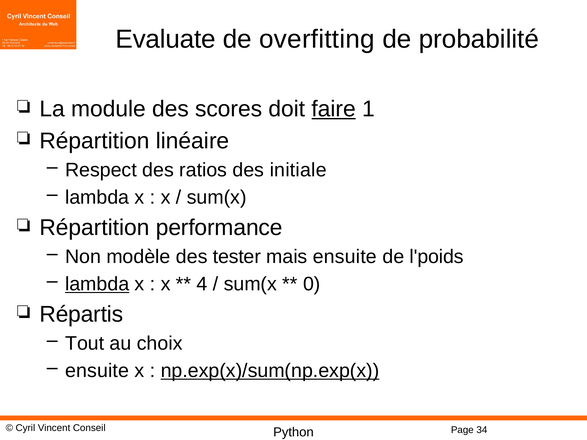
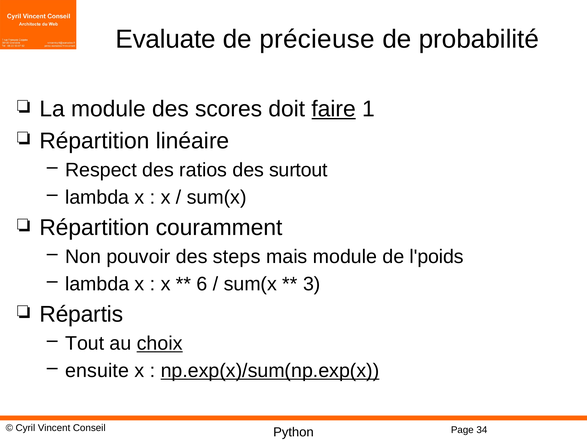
overfitting: overfitting -> précieuse
initiale: initiale -> surtout
performance: performance -> couramment
modèle: modèle -> pouvoir
tester: tester -> steps
mais ensuite: ensuite -> module
lambda at (97, 284) underline: present -> none
4: 4 -> 6
0: 0 -> 3
choix underline: none -> present
